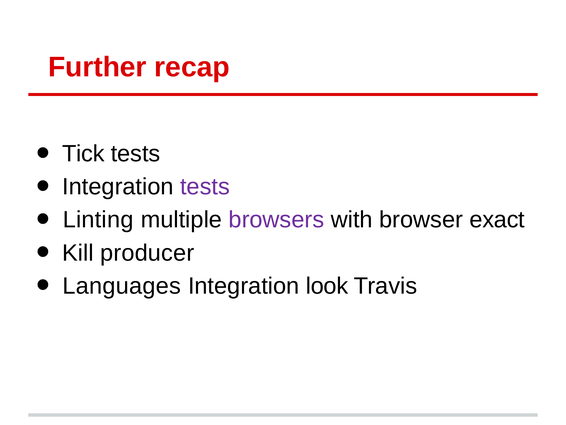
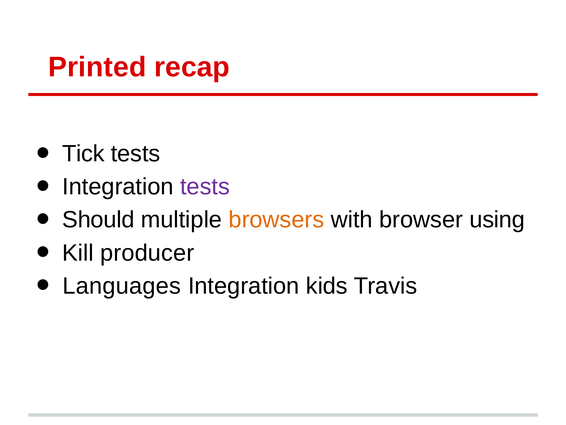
Further: Further -> Printed
Linting: Linting -> Should
browsers colour: purple -> orange
exact: exact -> using
look: look -> kids
